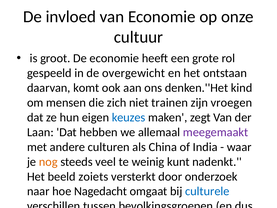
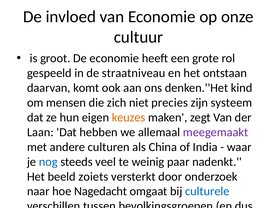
overgewicht: overgewicht -> straatniveau
niet trainen: trainen -> precies
vroegen: vroegen -> systeem
keuzes colour: blue -> orange
nog colour: orange -> blue
kunt: kunt -> paar
